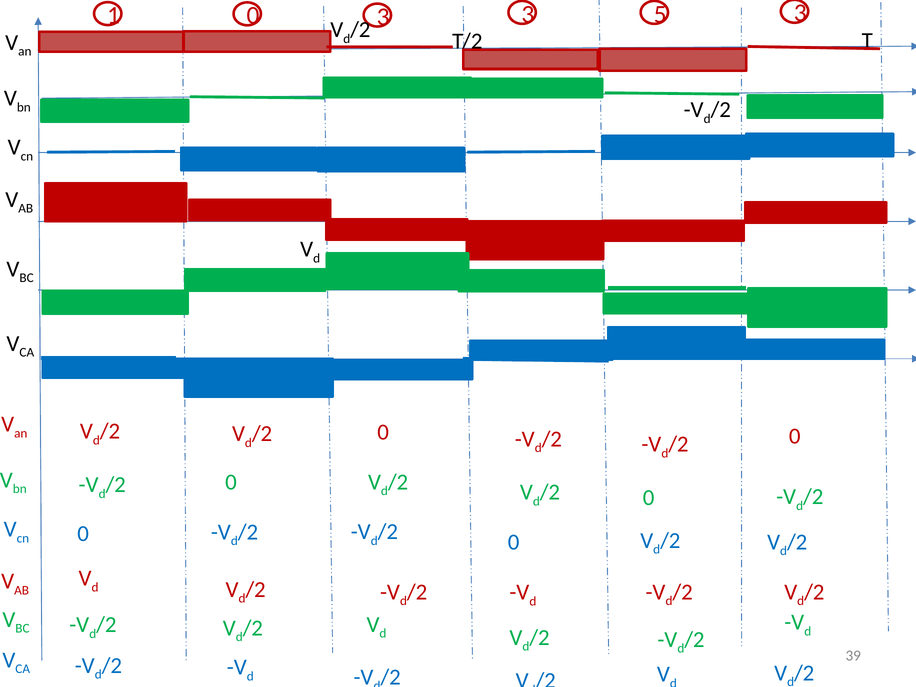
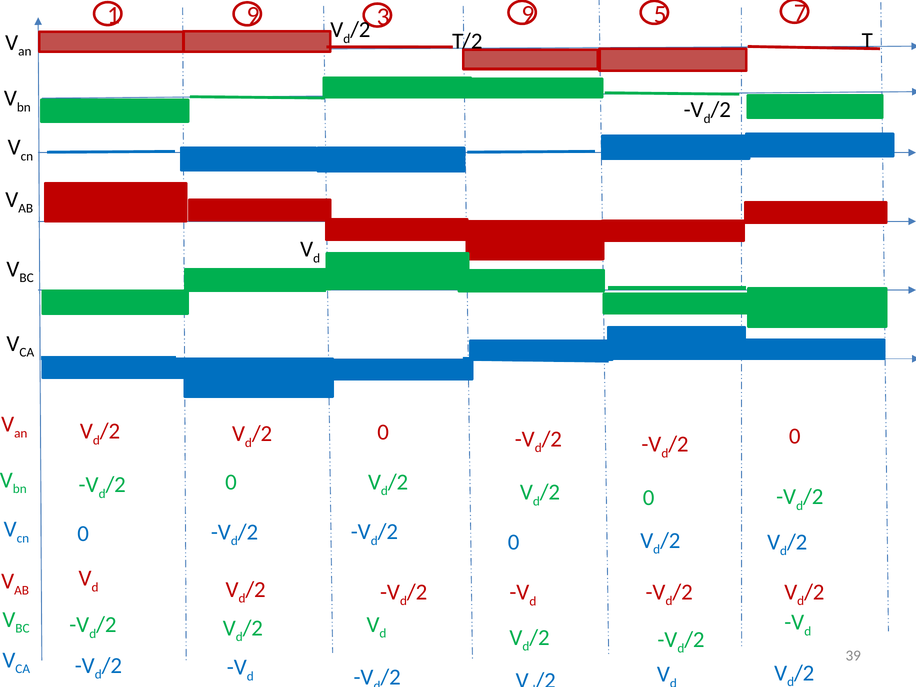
1 0: 0 -> 9
3 3: 3 -> 9
5 3: 3 -> 7
